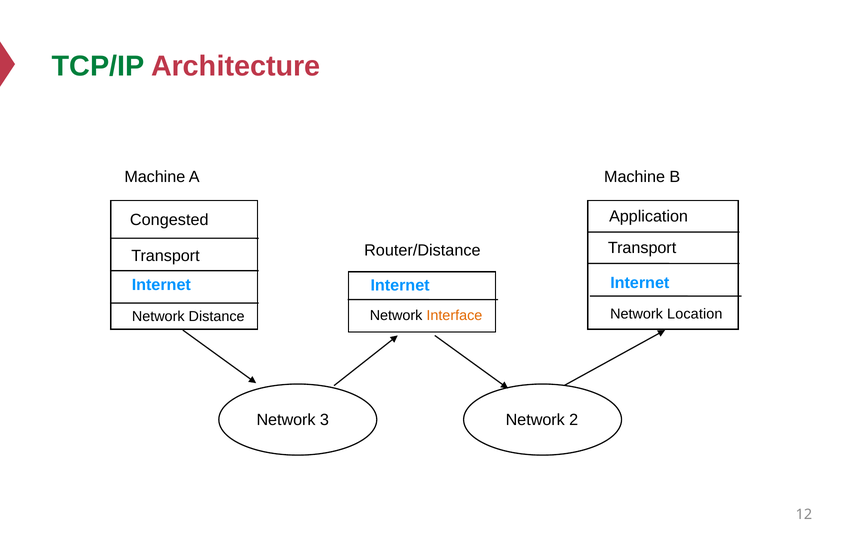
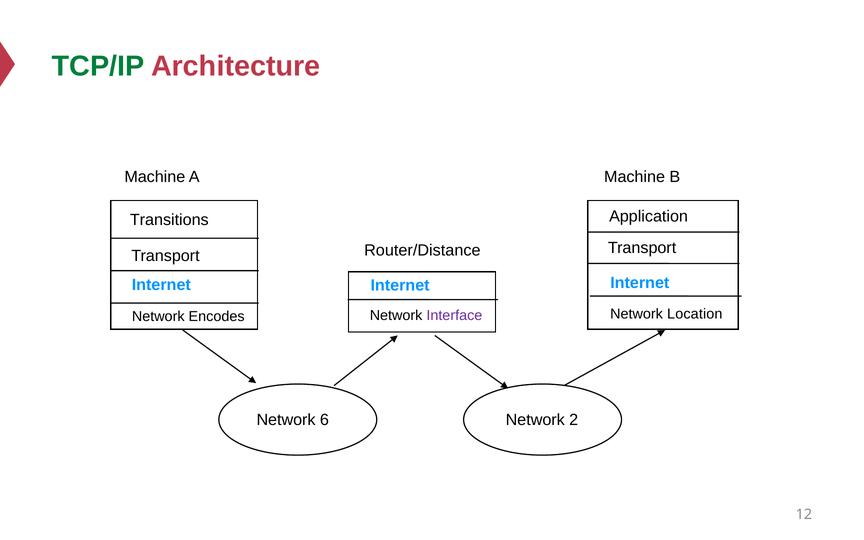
Congested: Congested -> Transitions
Interface colour: orange -> purple
Distance: Distance -> Encodes
3: 3 -> 6
